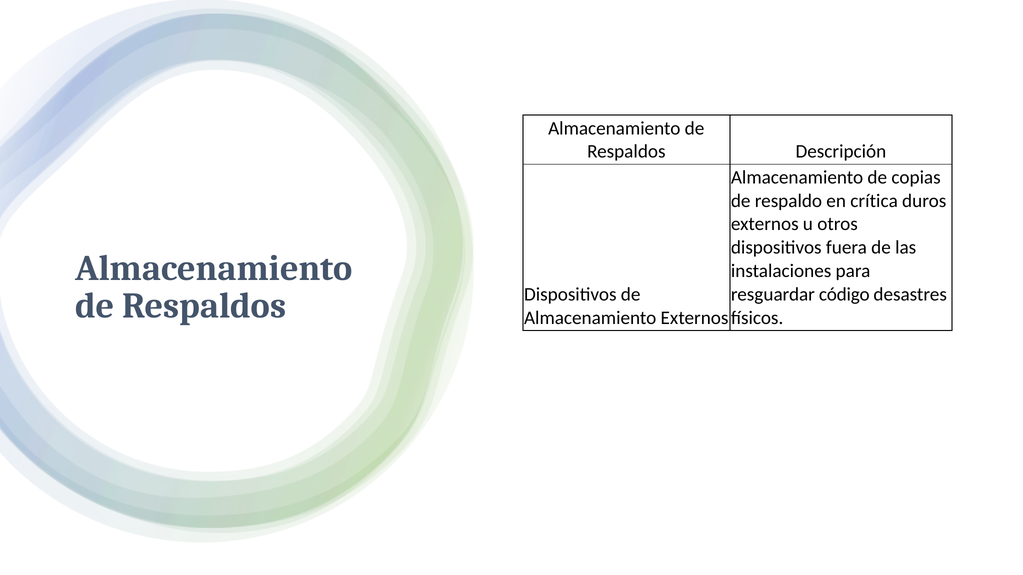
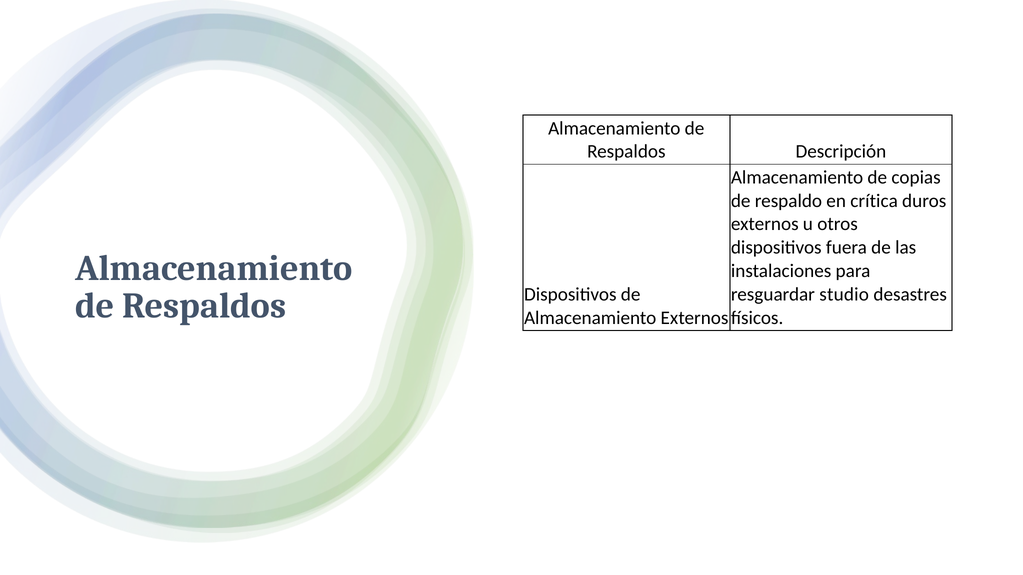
código: código -> studio
